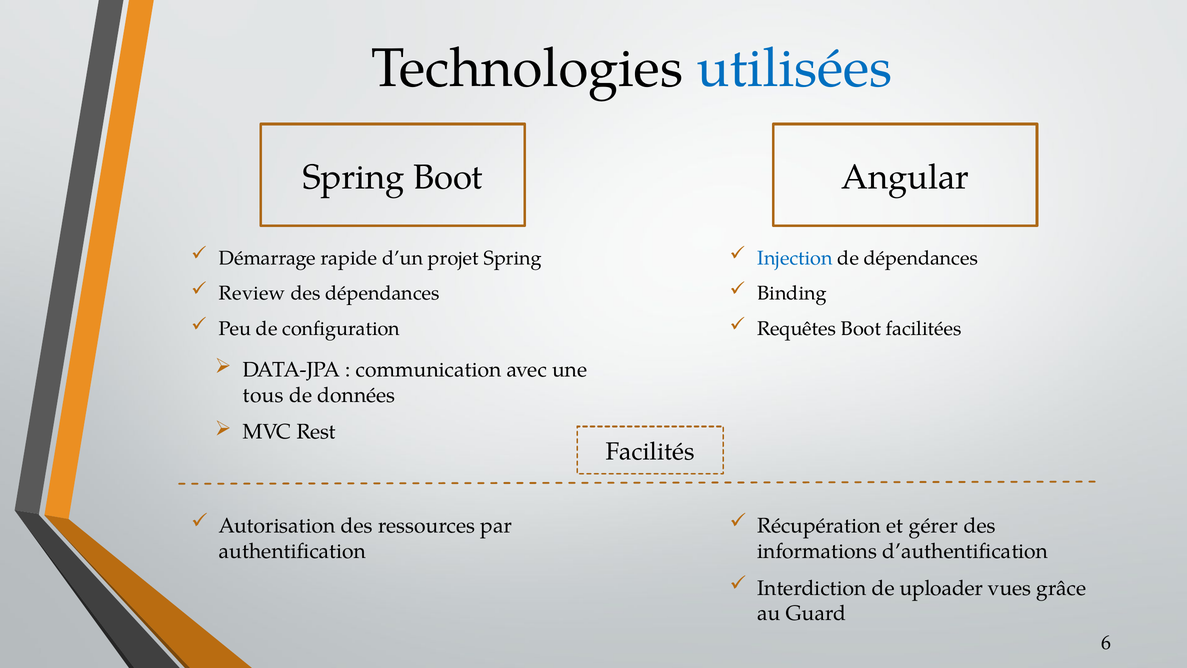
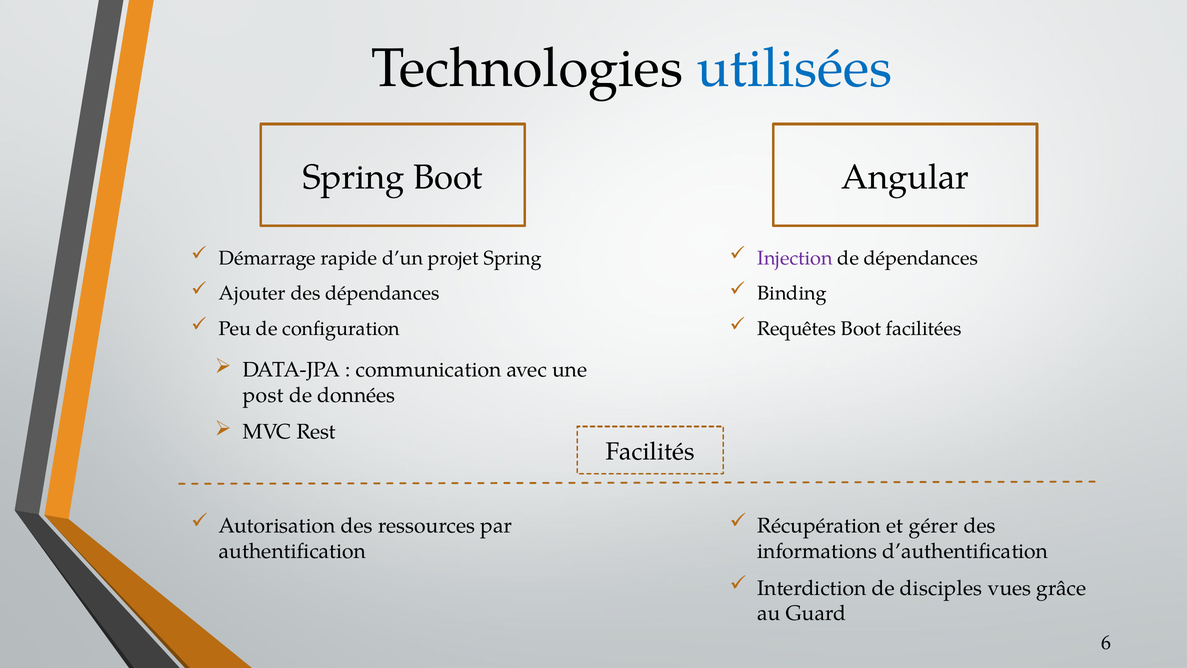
Injection colour: blue -> purple
Review: Review -> Ajouter
tous: tous -> post
uploader: uploader -> disciples
